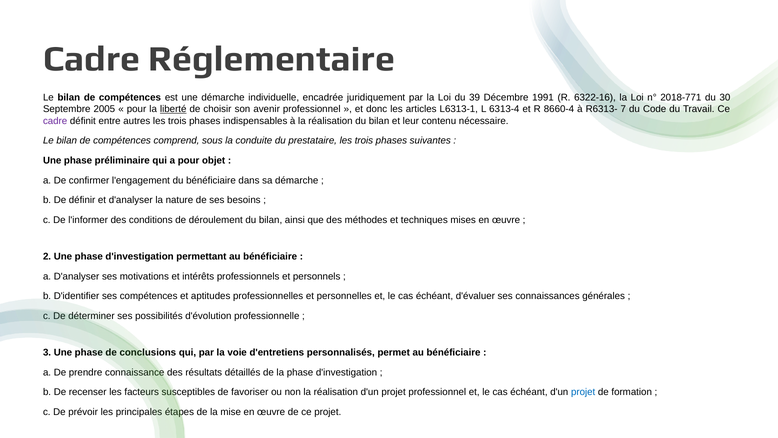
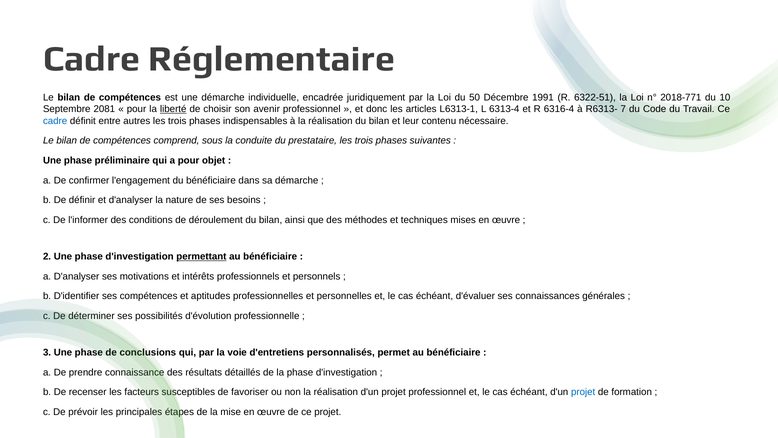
39: 39 -> 50
6322-16: 6322-16 -> 6322-51
30: 30 -> 10
2005: 2005 -> 2081
8660-4: 8660-4 -> 6316-4
cadre at (55, 121) colour: purple -> blue
permettant underline: none -> present
